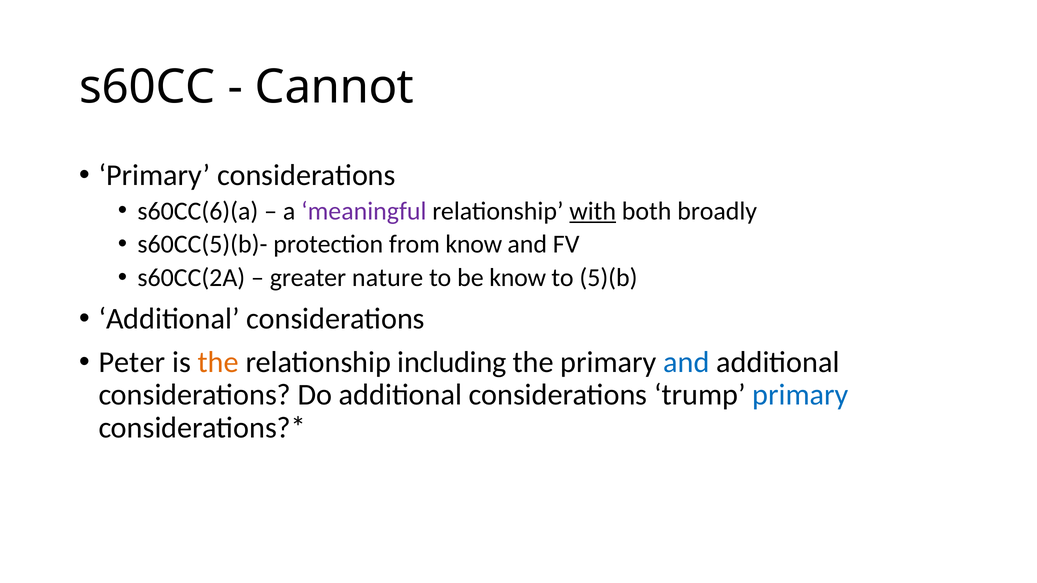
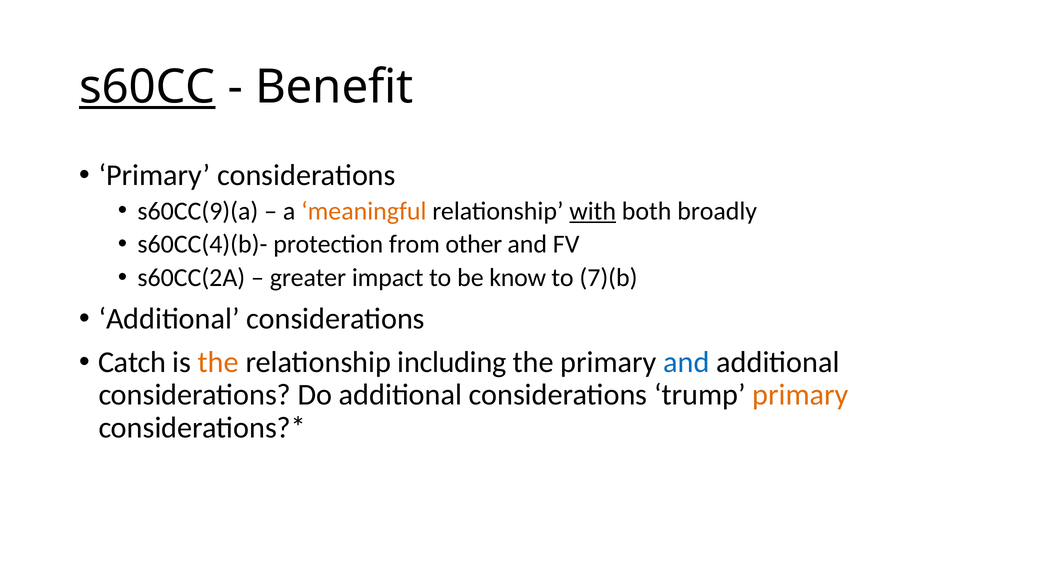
s60CC underline: none -> present
Cannot: Cannot -> Benefit
s60CC(6)(a: s60CC(6)(a -> s60CC(9)(a
meaningful colour: purple -> orange
s60CC(5)(b)-: s60CC(5)(b)- -> s60CC(4)(b)-
from know: know -> other
nature: nature -> impact
5)(b: 5)(b -> 7)(b
Peter: Peter -> Catch
primary at (801, 395) colour: blue -> orange
